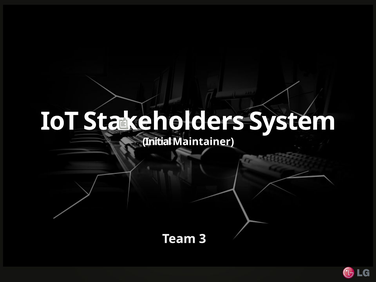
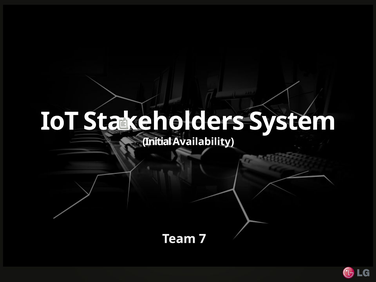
Maintainer: Maintainer -> Availability
3: 3 -> 7
